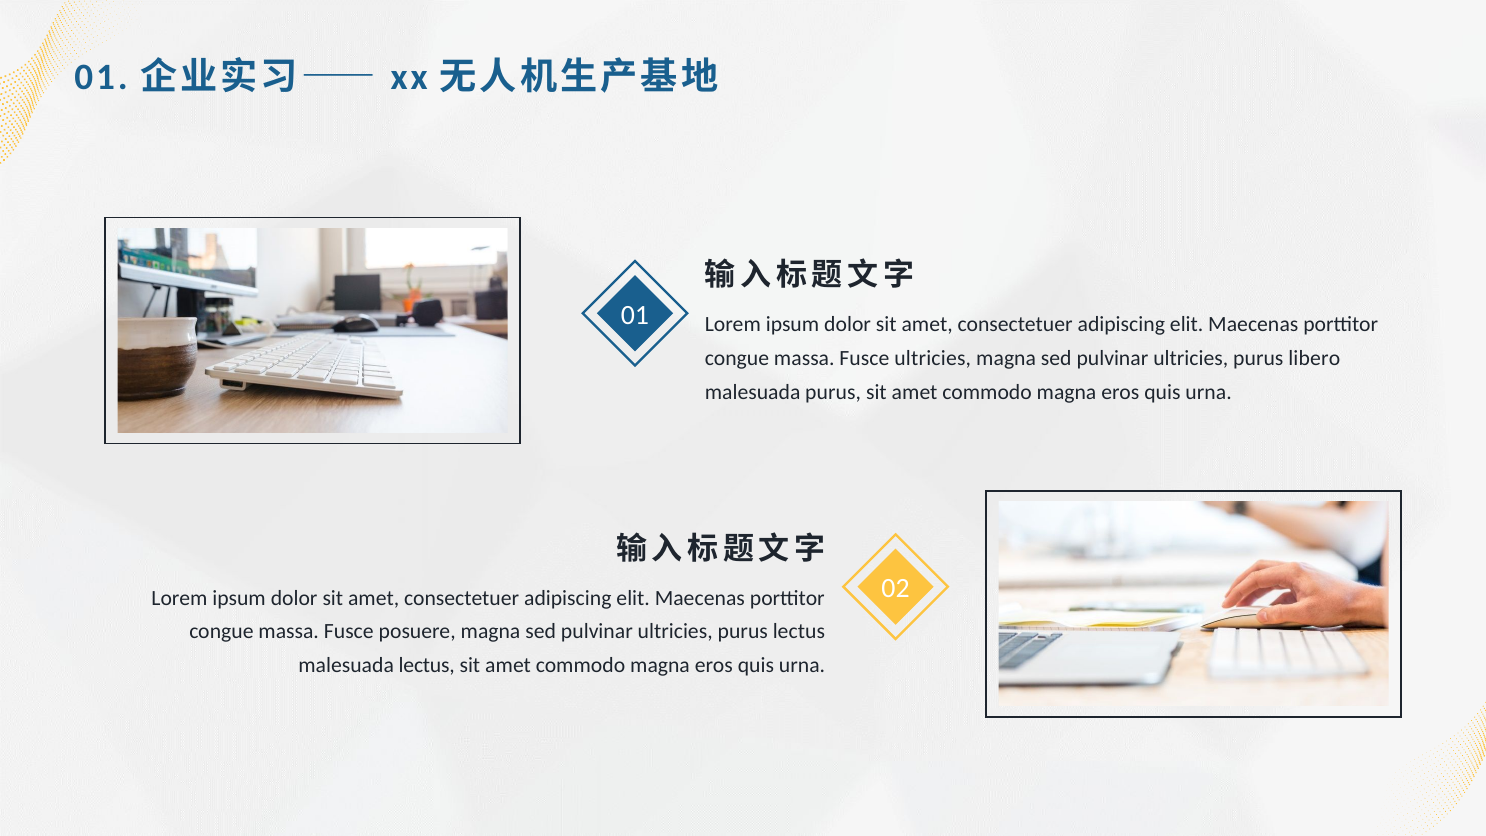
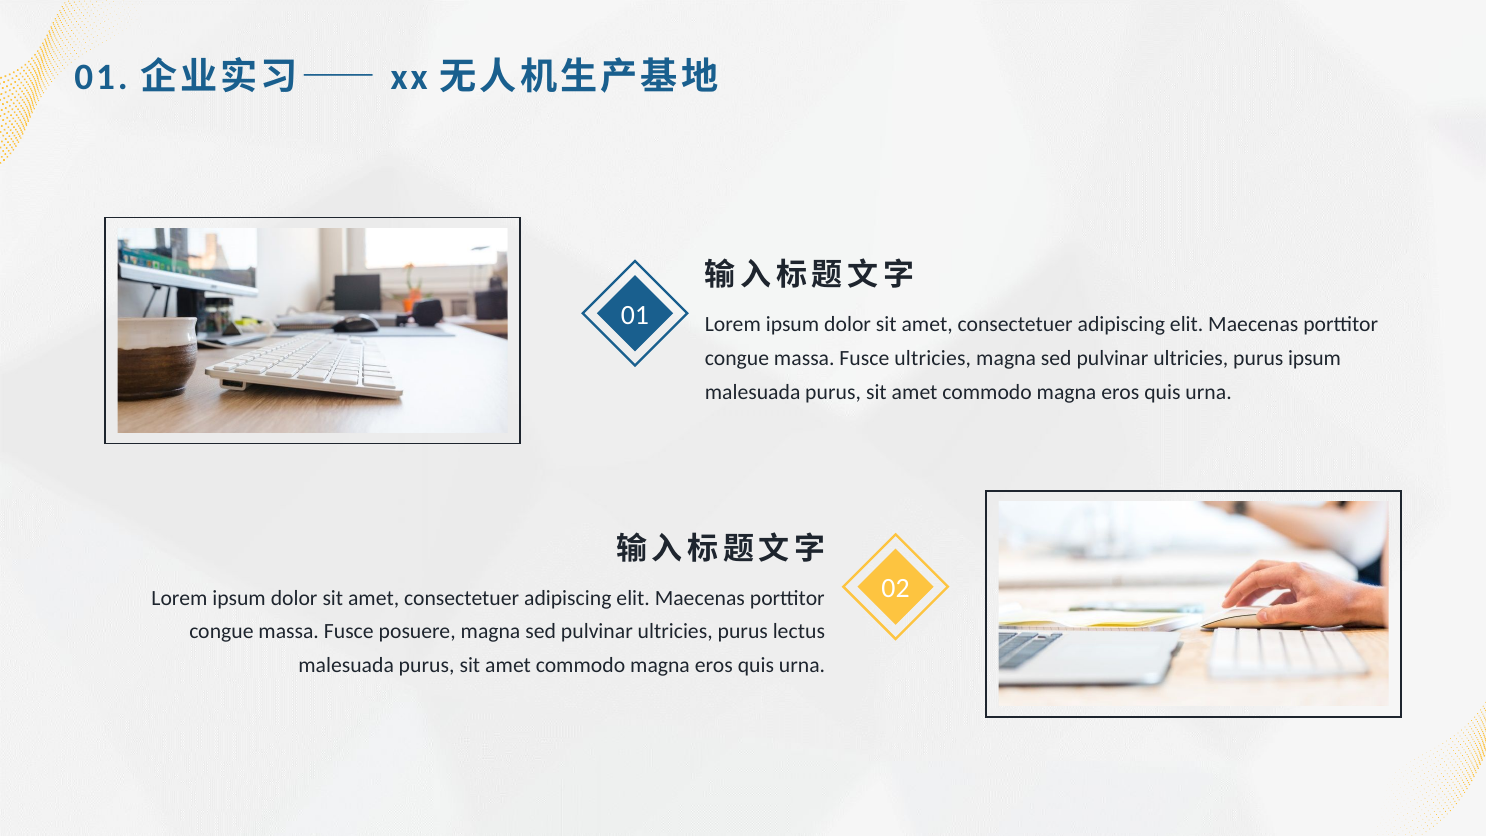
purus libero: libero -> ipsum
lectus at (427, 665): lectus -> purus
